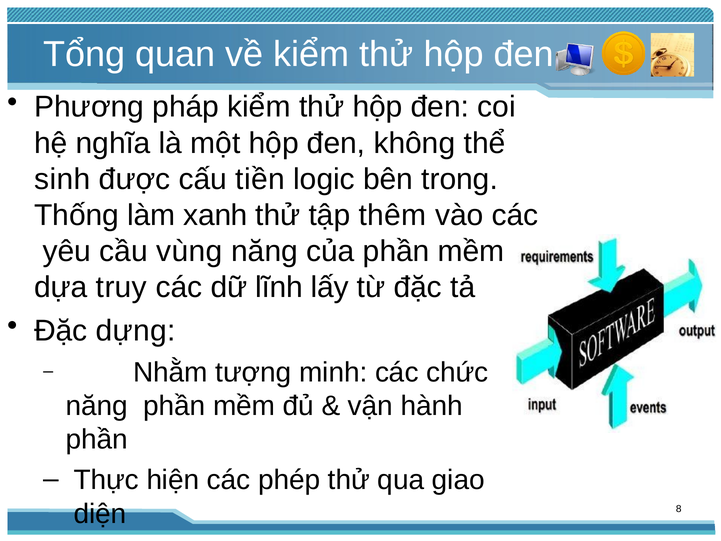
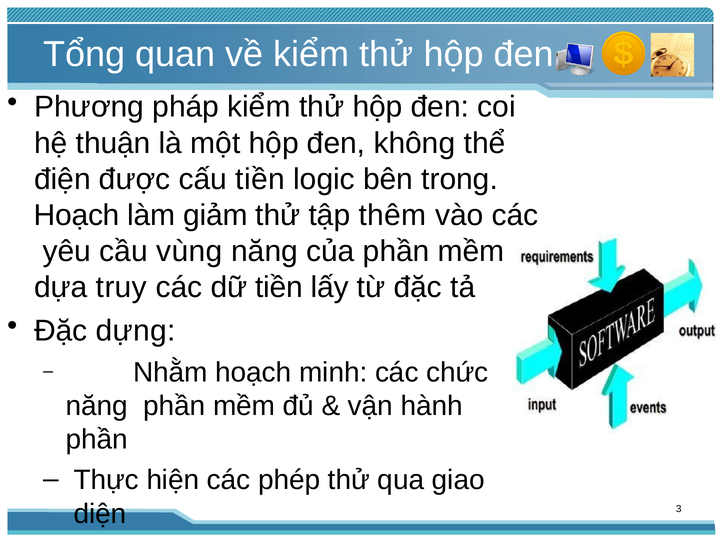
nghĩa: nghĩa -> thuận
sinh: sinh -> điện
Thống at (77, 215): Thống -> Hoạch
xanh: xanh -> giảm
dữ lĩnh: lĩnh -> tiền
Nhằm tượng: tượng -> hoạch
8: 8 -> 3
